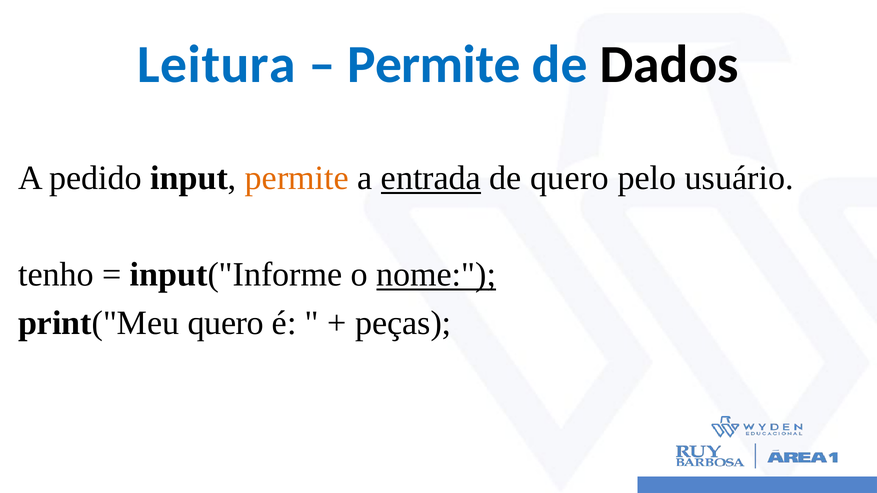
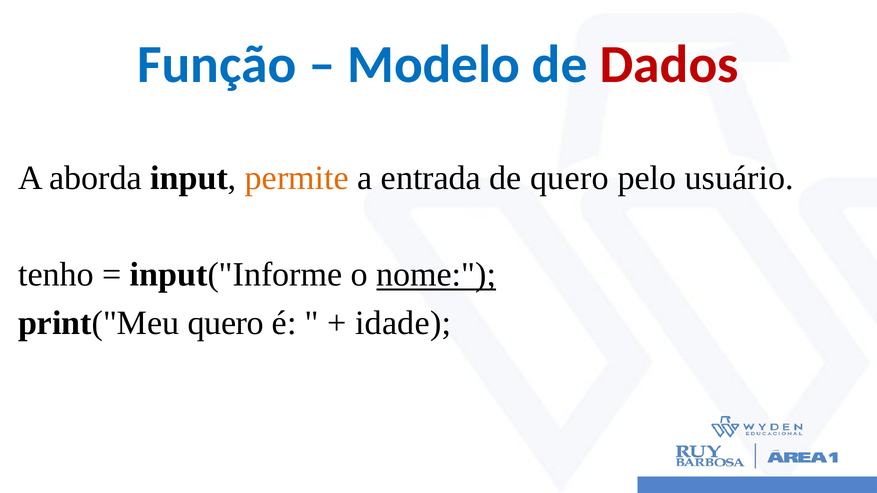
Leitura: Leitura -> Função
Permite at (434, 65): Permite -> Modelo
Dados colour: black -> red
pedido: pedido -> aborda
entrada underline: present -> none
peças: peças -> idade
